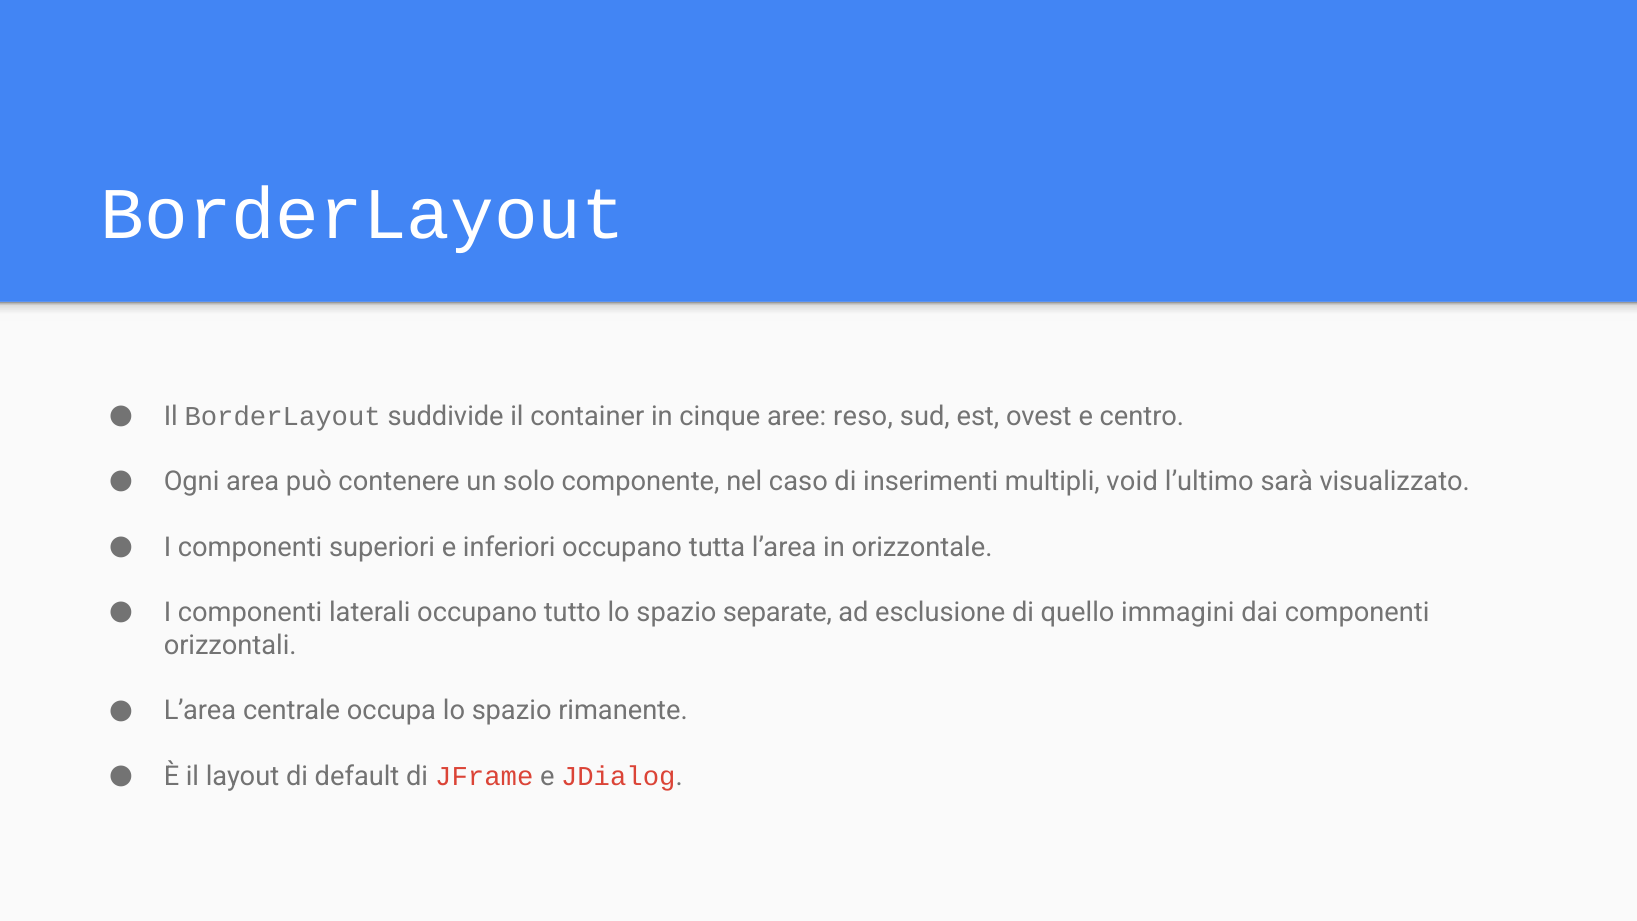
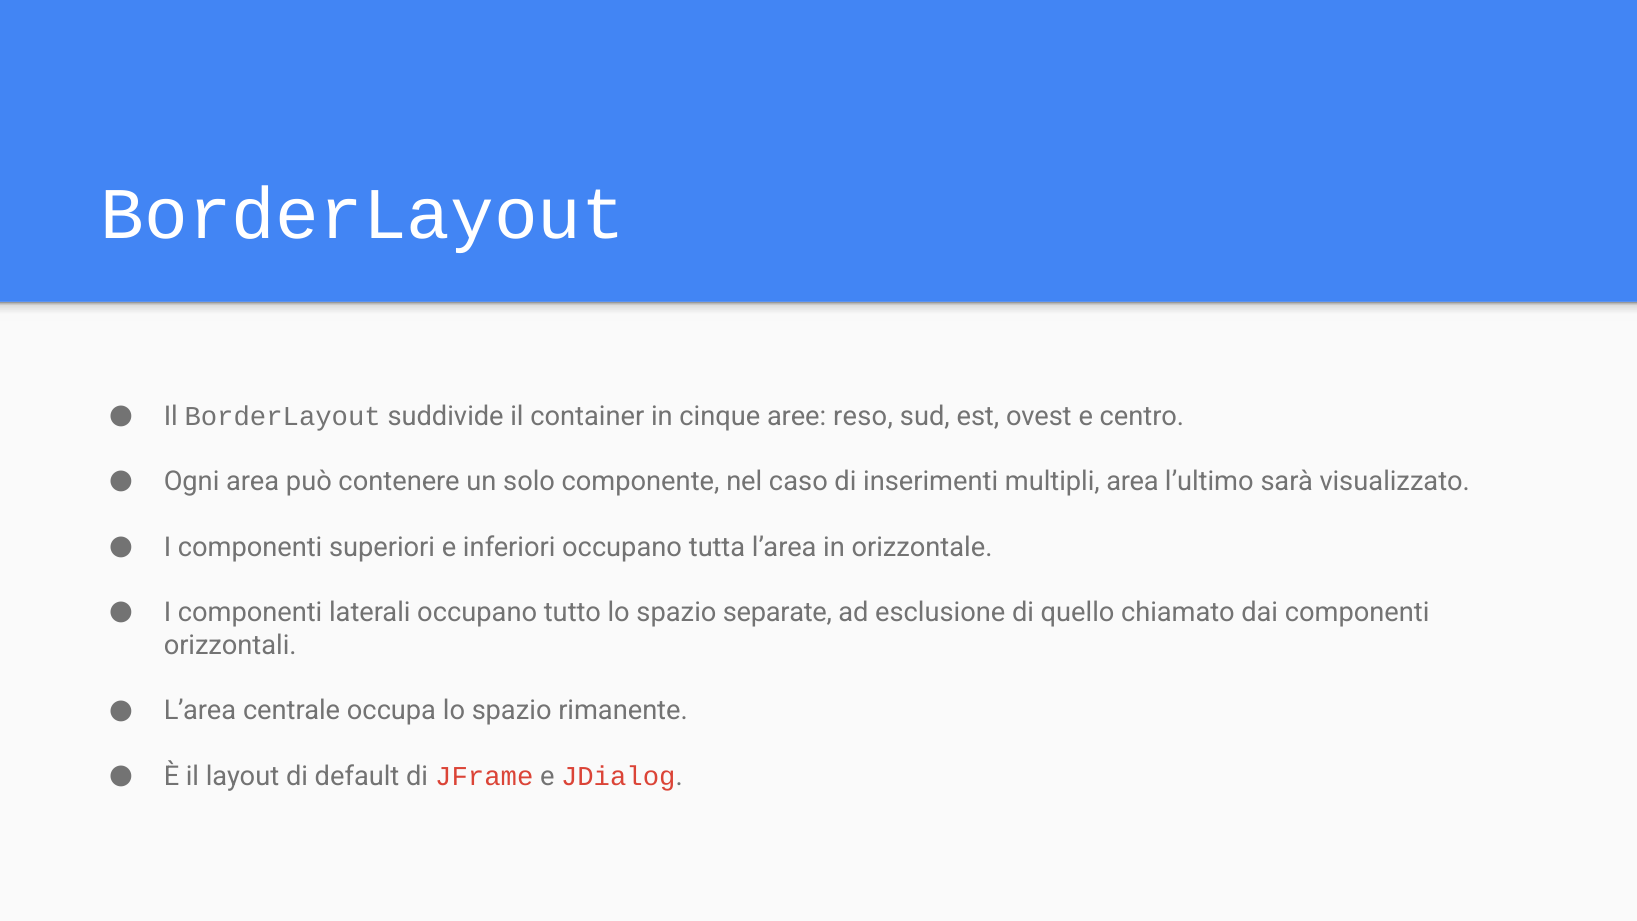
multipli void: void -> area
immagini: immagini -> chiamato
